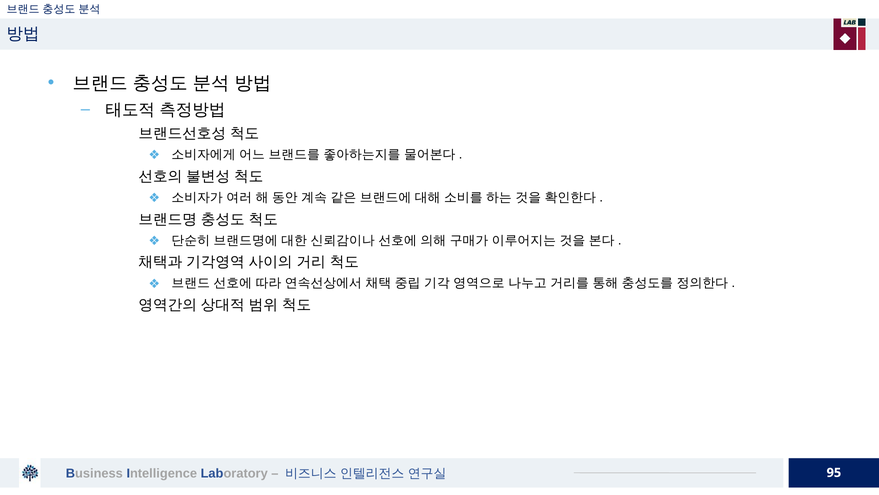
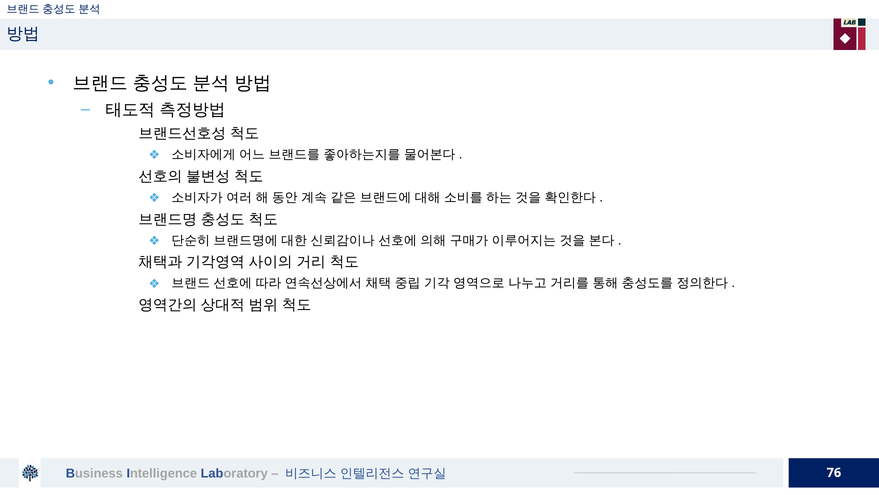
95: 95 -> 76
